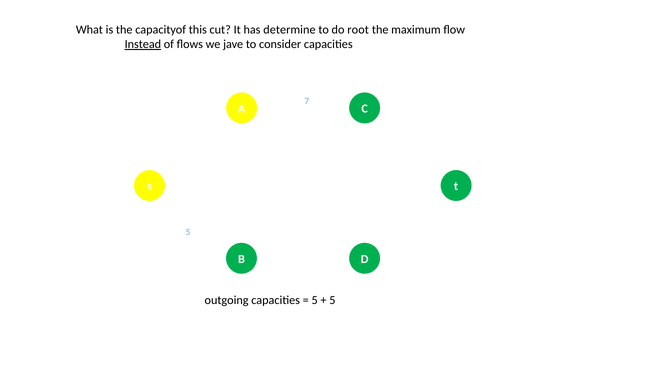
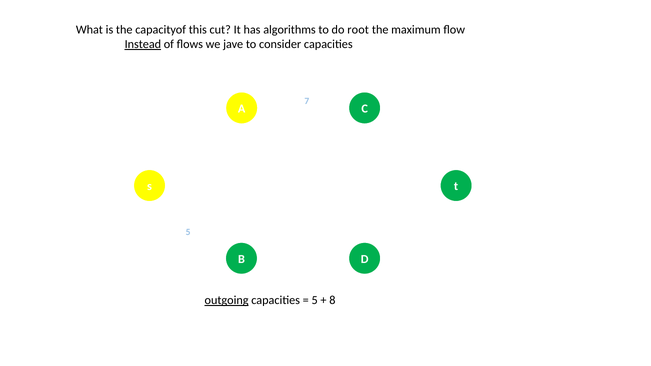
determine: determine -> algorithms
outgoing underline: none -> present
5 at (332, 300): 5 -> 8
